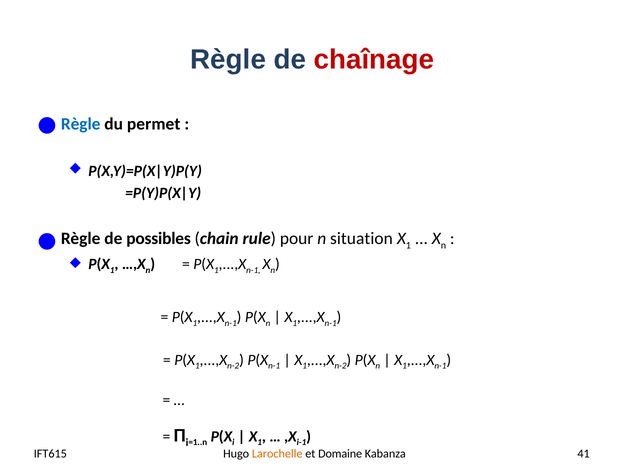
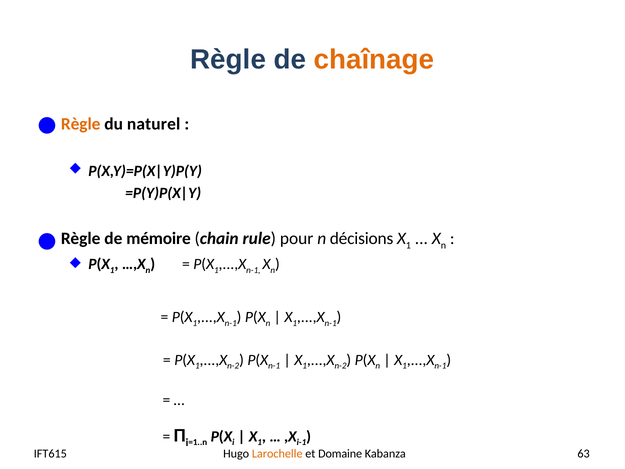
chaînage colour: red -> orange
Règle at (81, 124) colour: blue -> orange
permet: permet -> naturel
possibles: possibles -> mémoire
situation: situation -> décisions
41: 41 -> 63
